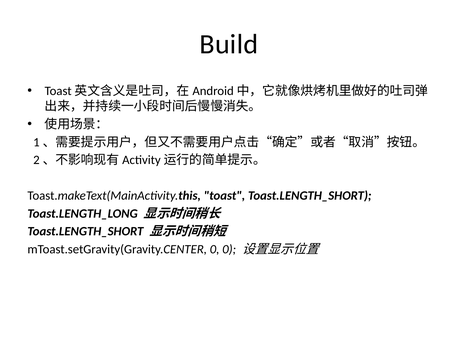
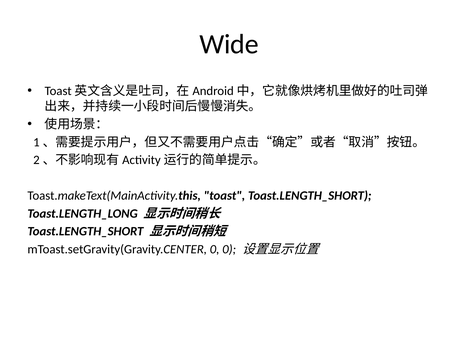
Build: Build -> Wide
